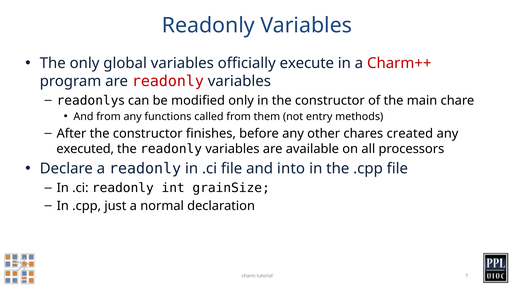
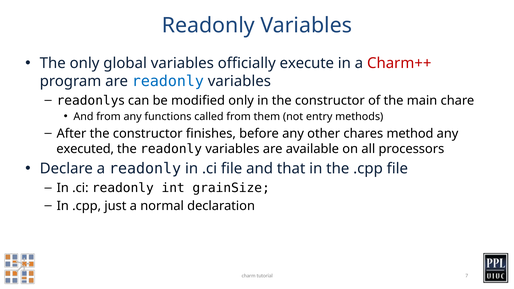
readonly at (168, 81) colour: red -> blue
created: created -> method
into: into -> that
